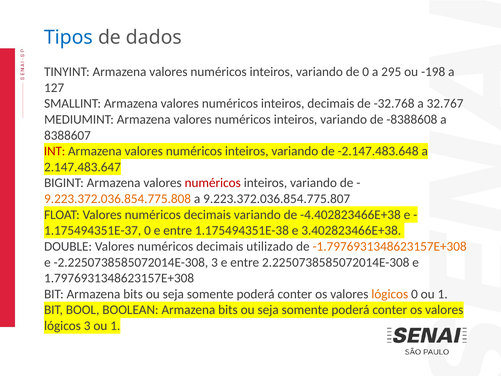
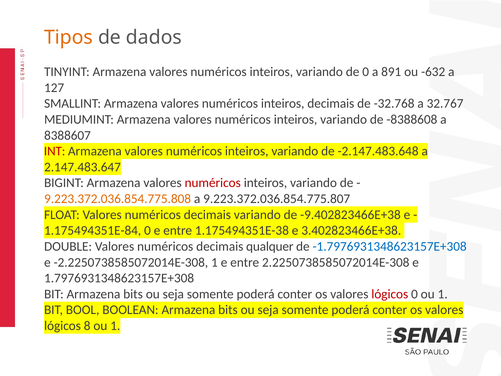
Tipos colour: blue -> orange
295: 295 -> 891
-198: -198 -> -632
-4.402823466E+38: -4.402823466E+38 -> -9.402823466E+38
1.175494351E-37: 1.175494351E-37 -> 1.175494351E-84
utilizado: utilizado -> qualquer
-1.7976931348623157E+308 colour: orange -> blue
-2.2250738585072014E-308 3: 3 -> 1
lógicos at (390, 294) colour: orange -> red
lógicos 3: 3 -> 8
